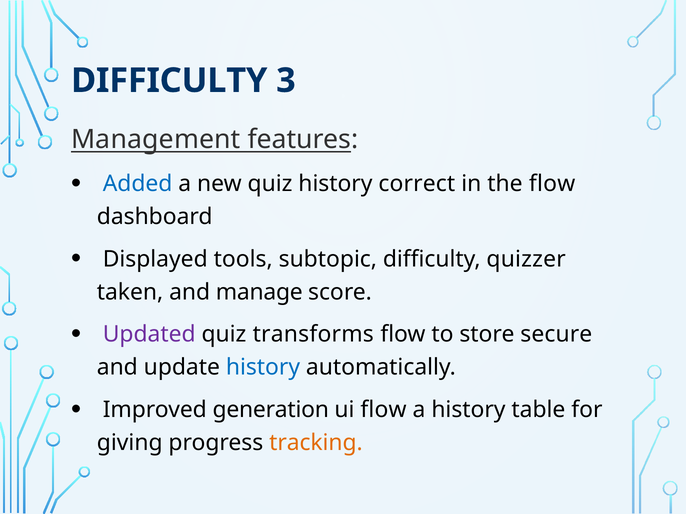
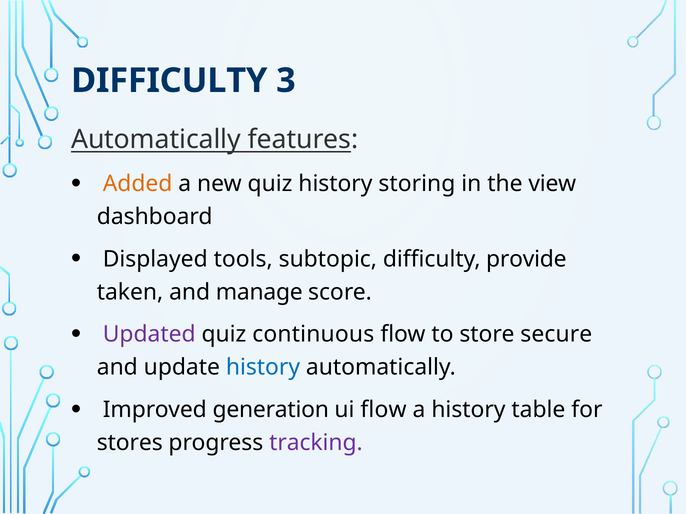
Management at (156, 140): Management -> Automatically
Added colour: blue -> orange
correct: correct -> storing
the flow: flow -> view
quizzer: quizzer -> provide
transforms: transforms -> continuous
giving: giving -> stores
tracking colour: orange -> purple
